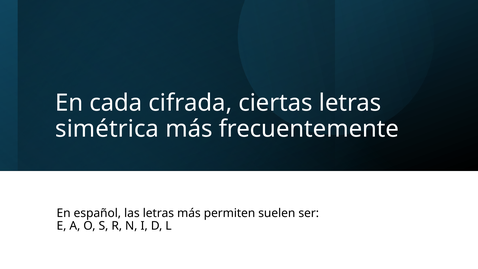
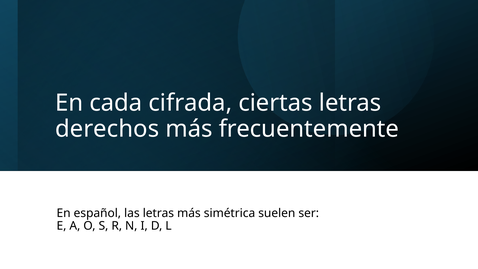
simétrica: simétrica -> derechos
permiten: permiten -> simétrica
